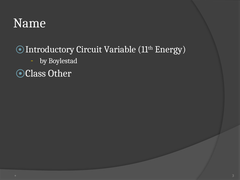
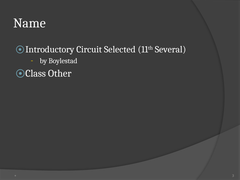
Variable: Variable -> Selected
Energy: Energy -> Several
